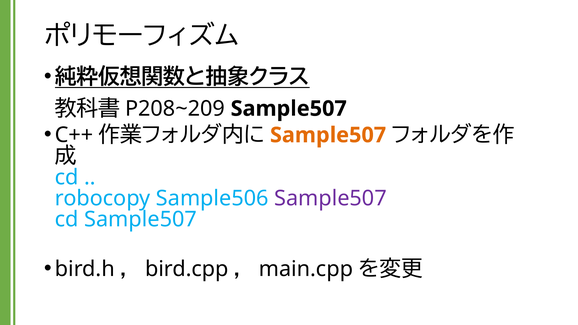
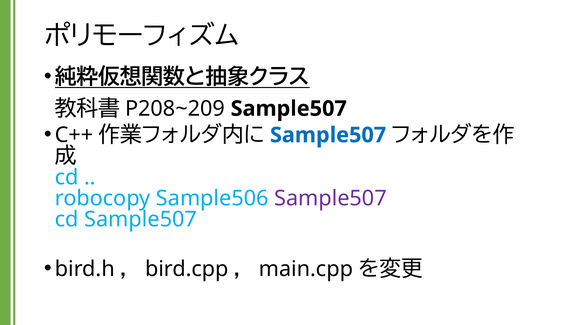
Sample507 at (328, 135) colour: orange -> blue
